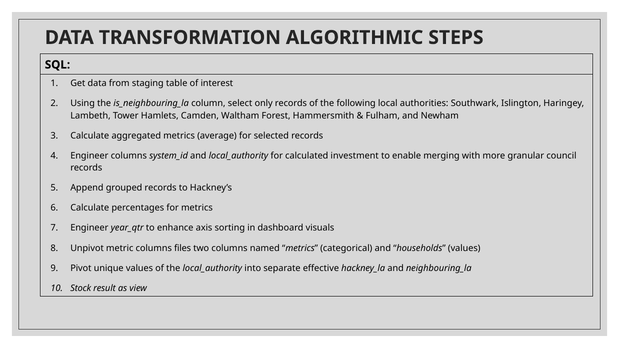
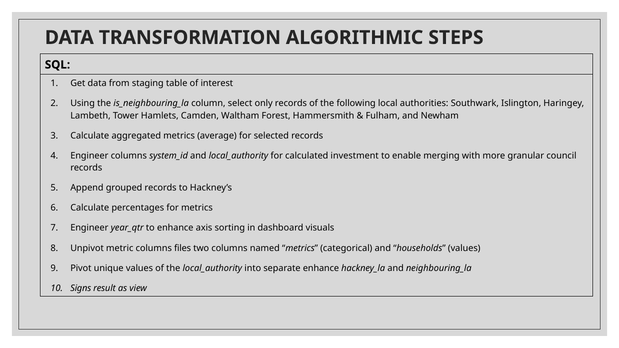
separate effective: effective -> enhance
Stock: Stock -> Signs
